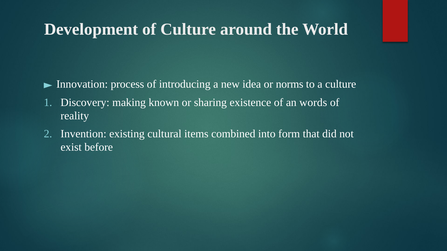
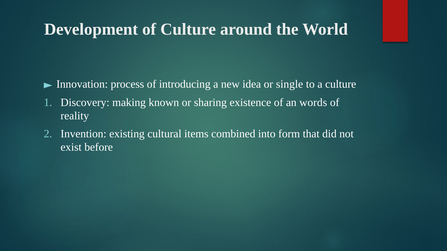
norms: norms -> single
